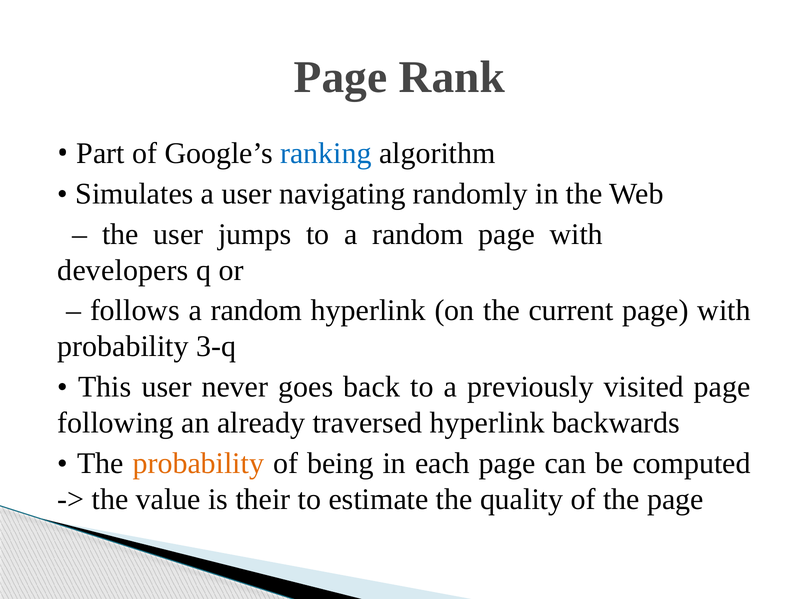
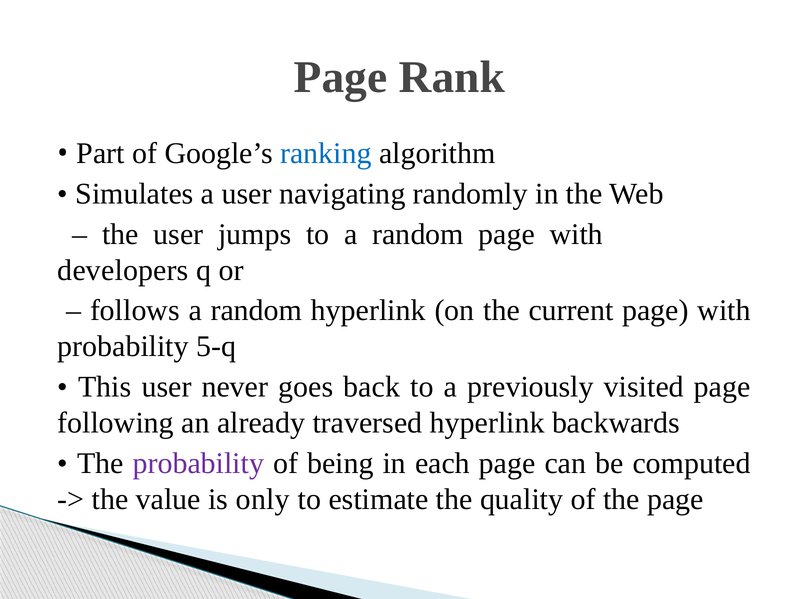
3-q: 3-q -> 5-q
probability at (198, 464) colour: orange -> purple
their: their -> only
